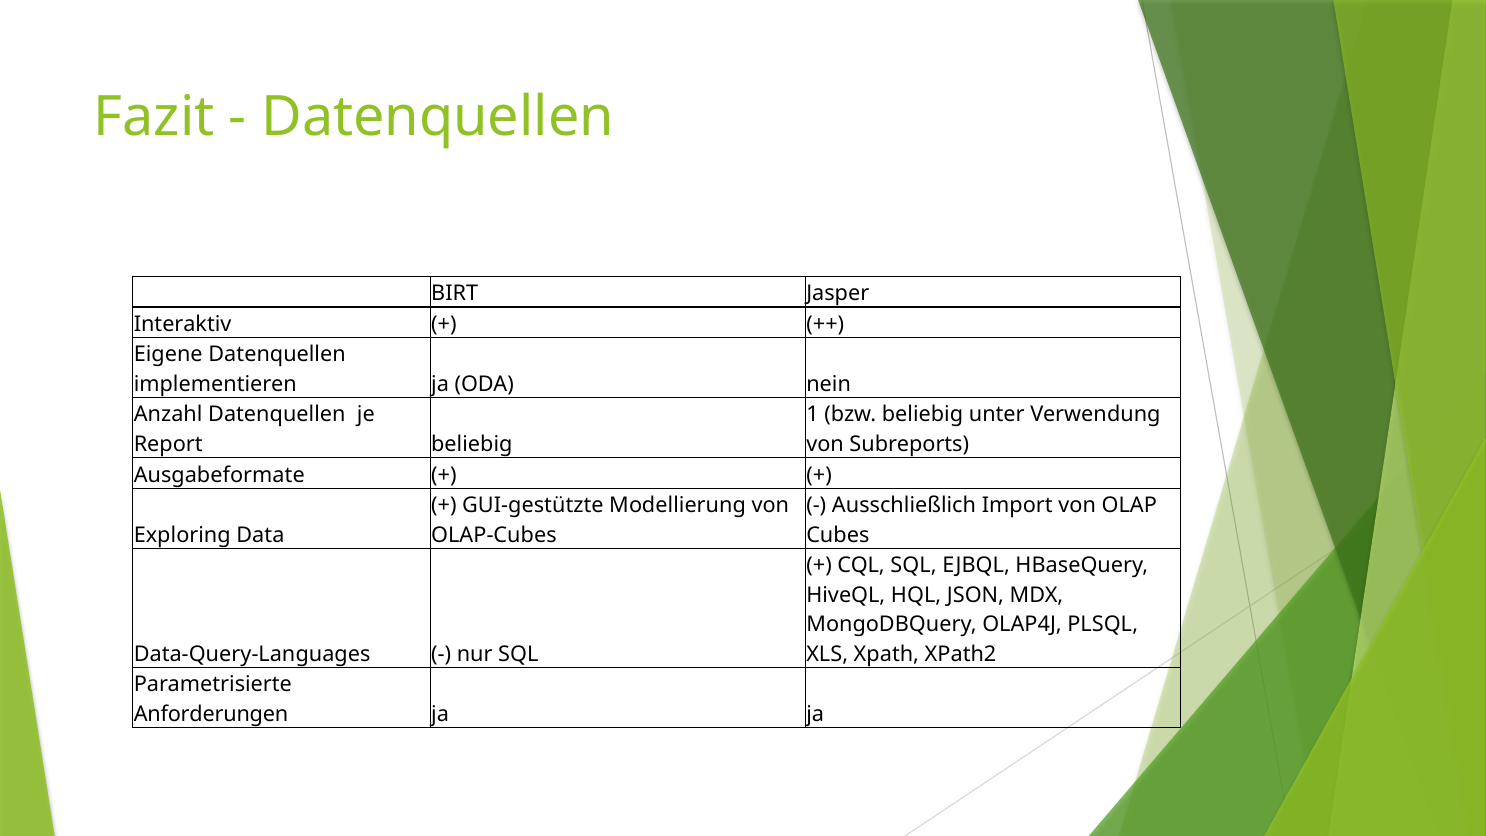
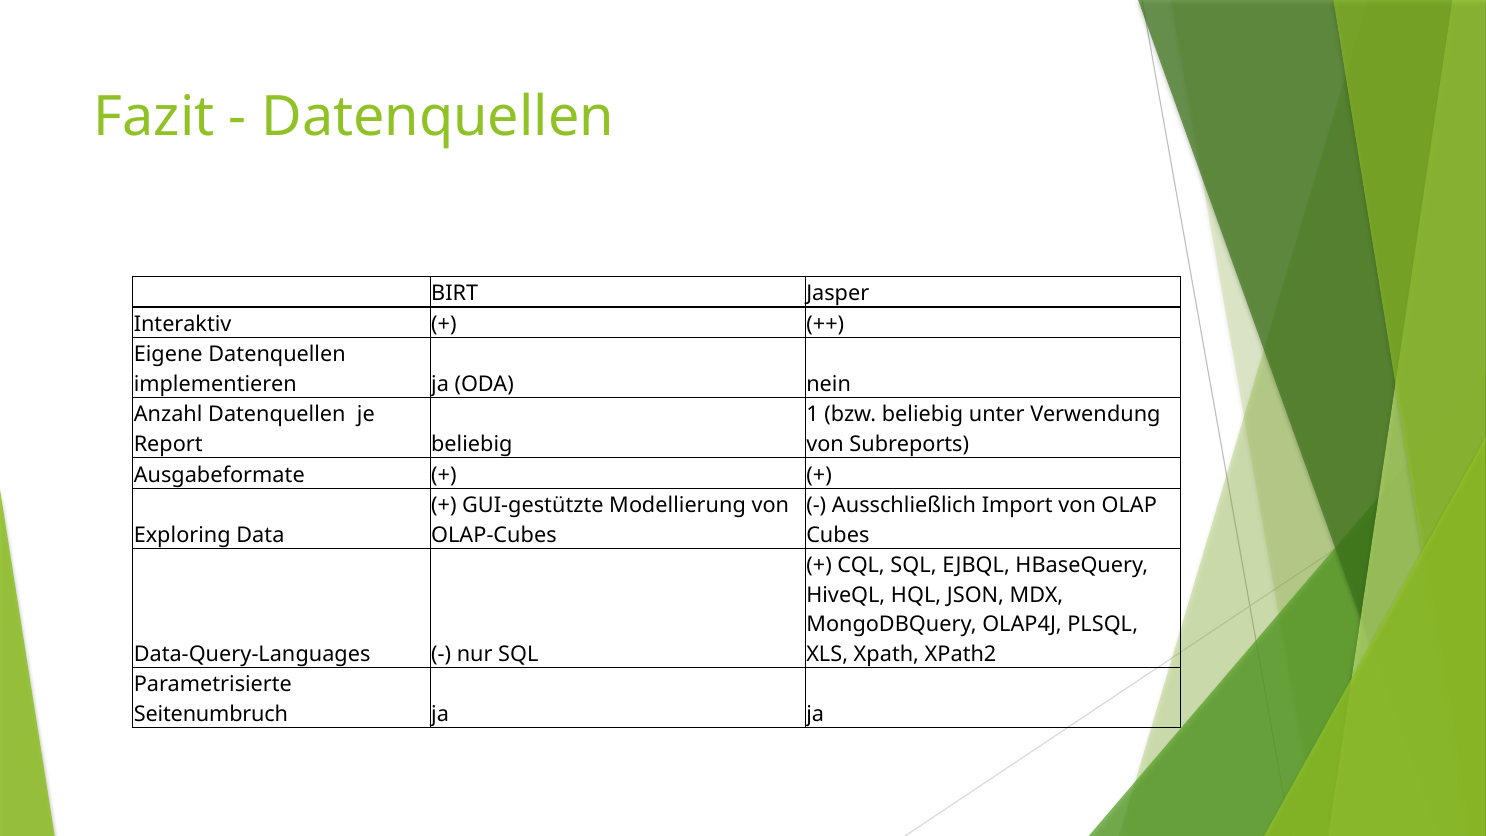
Anforderungen: Anforderungen -> Seitenumbruch
